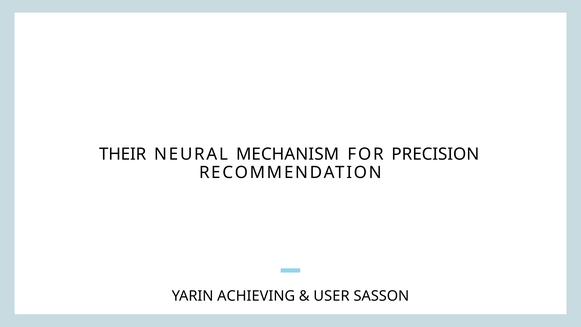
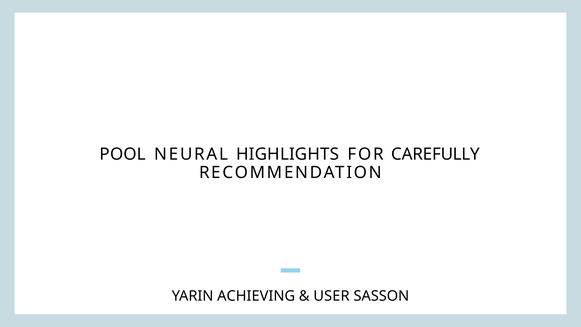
THEIR: THEIR -> POOL
MECHANISM: MECHANISM -> HIGHLIGHTS
PRECISION: PRECISION -> CAREFULLY
